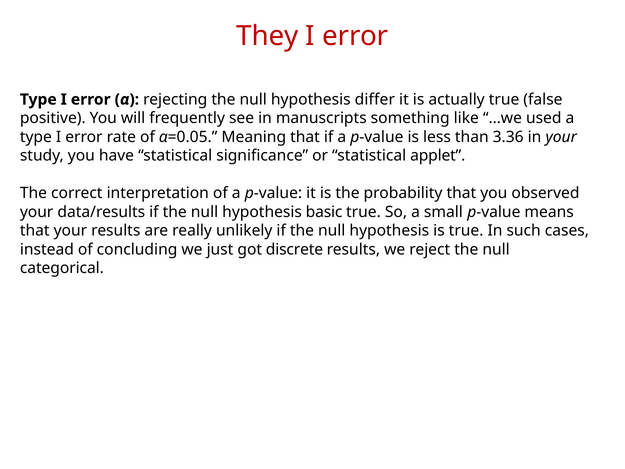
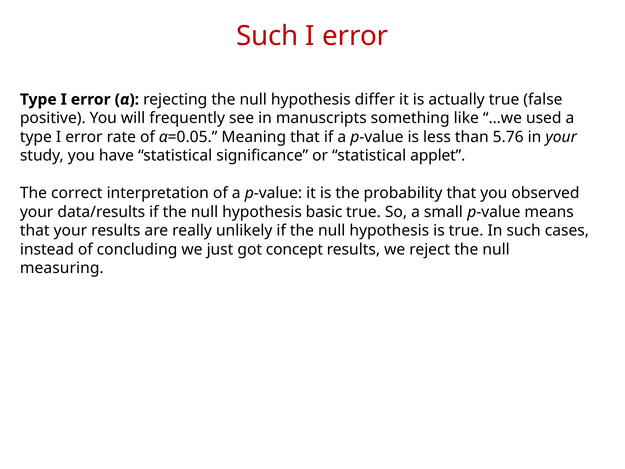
They at (267, 36): They -> Such
3.36: 3.36 -> 5.76
discrete: discrete -> concept
categorical: categorical -> measuring
